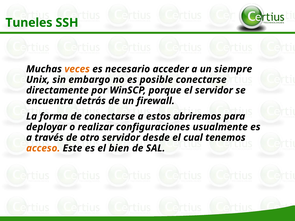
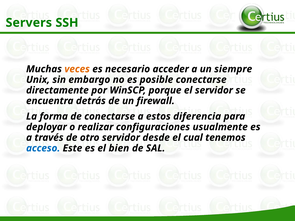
Tuneles: Tuneles -> Servers
abriremos: abriremos -> diferencia
acceso colour: orange -> blue
